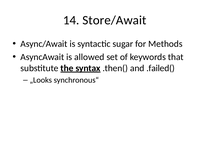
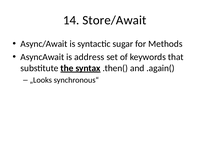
allowed: allowed -> address
.failed(: .failed( -> .again(
